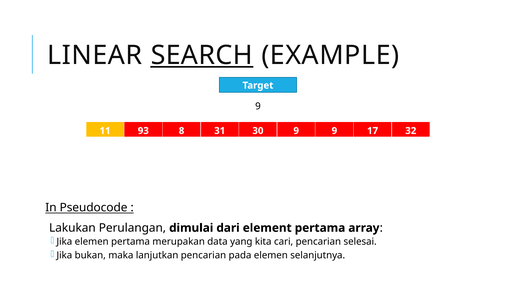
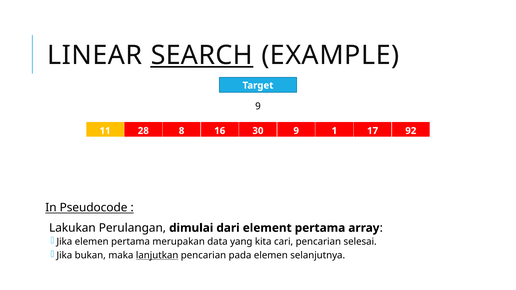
93: 93 -> 28
31: 31 -> 16
9 9: 9 -> 1
32: 32 -> 92
lanjutkan underline: none -> present
